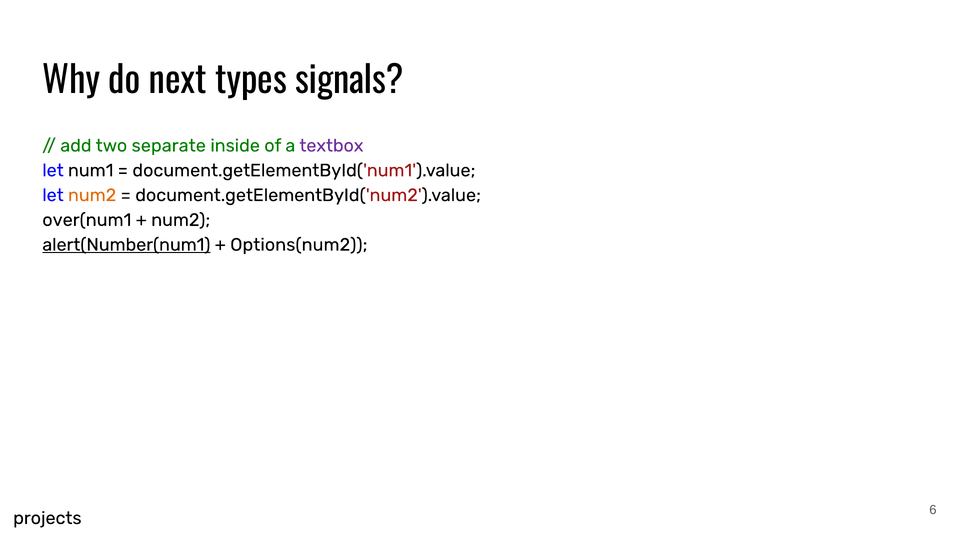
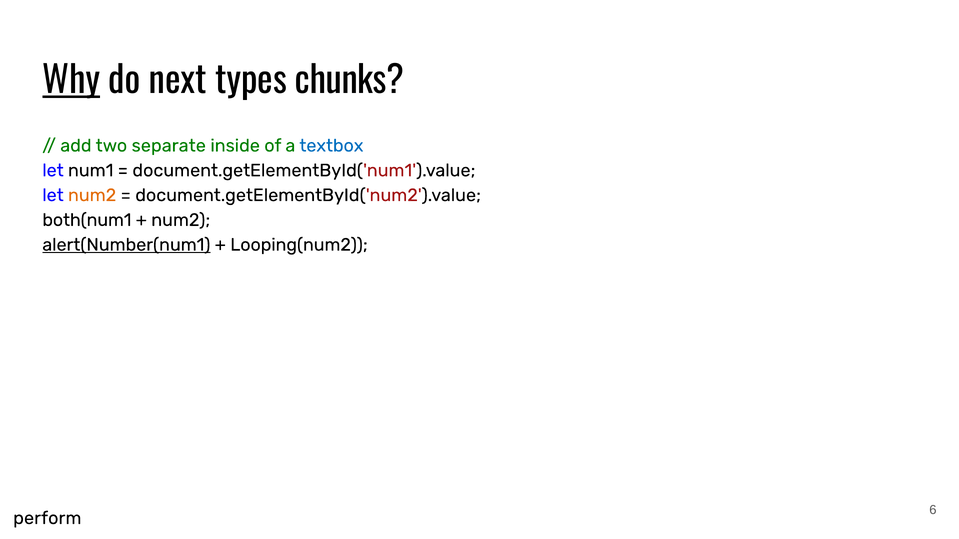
Why underline: none -> present
signals: signals -> chunks
textbox colour: purple -> blue
over(num1: over(num1 -> both(num1
Options(num2: Options(num2 -> Looping(num2
projects: projects -> perform
